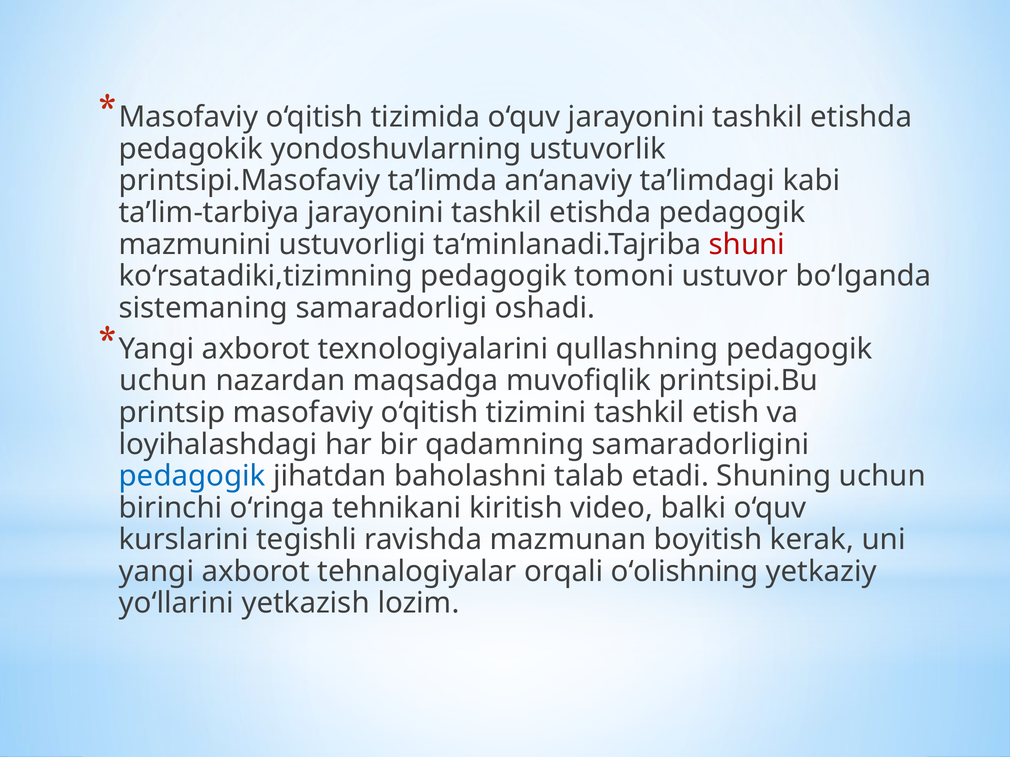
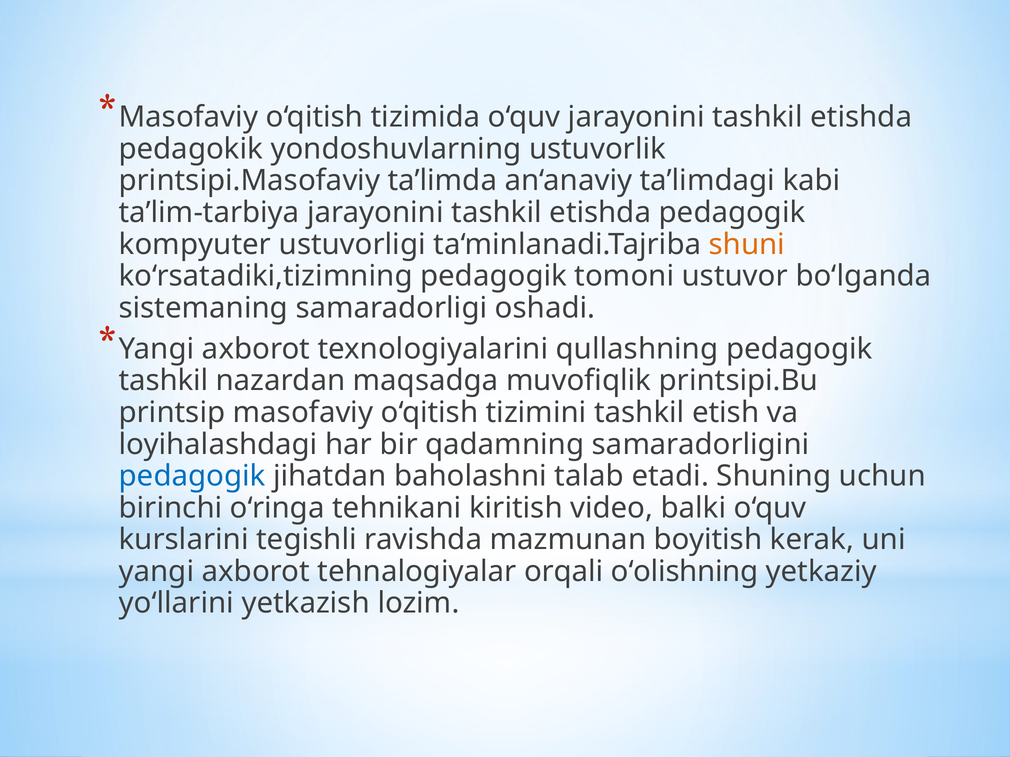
mazmunini: mazmunini -> kompyuter
shuni colour: red -> orange
uchun at (163, 381): uchun -> tashkil
